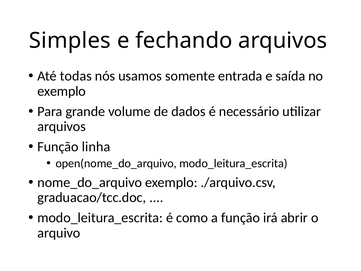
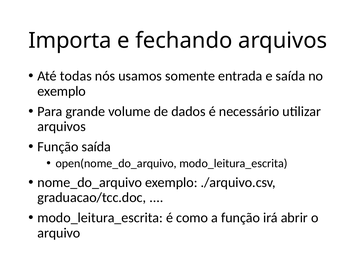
Simples: Simples -> Importa
Função linha: linha -> saída
